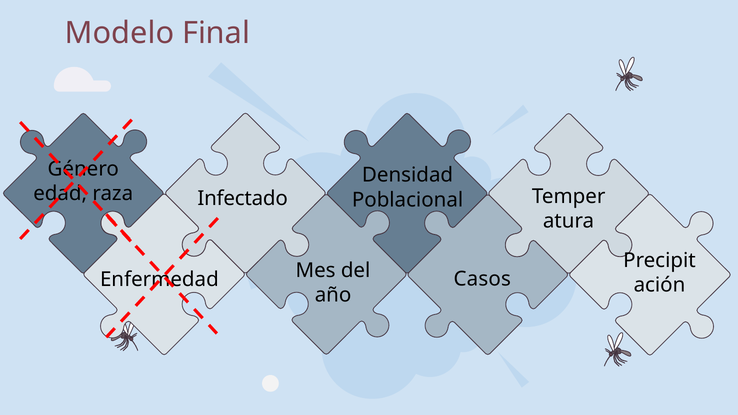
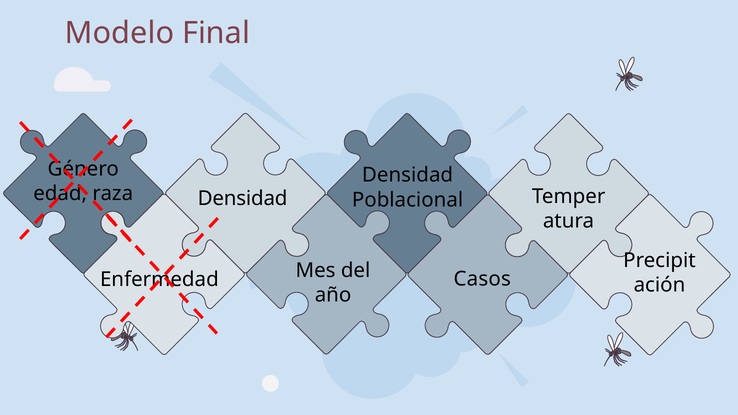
Infectado at (243, 199): Infectado -> Densidad
